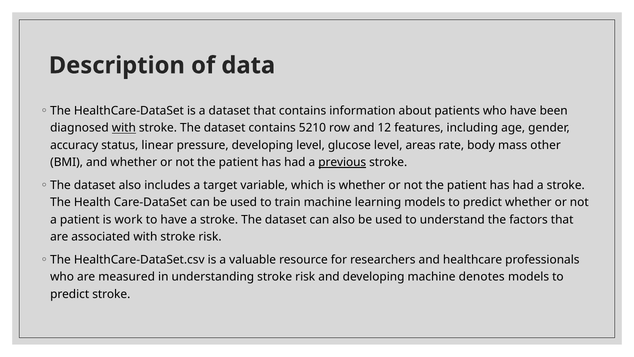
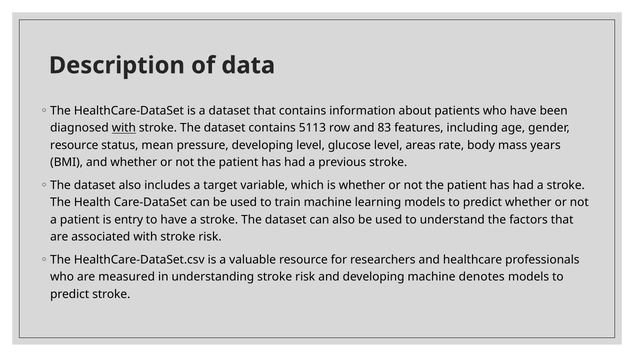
5210: 5210 -> 5113
12: 12 -> 83
accuracy at (74, 145): accuracy -> resource
linear: linear -> mean
other: other -> years
previous underline: present -> none
work: work -> entry
